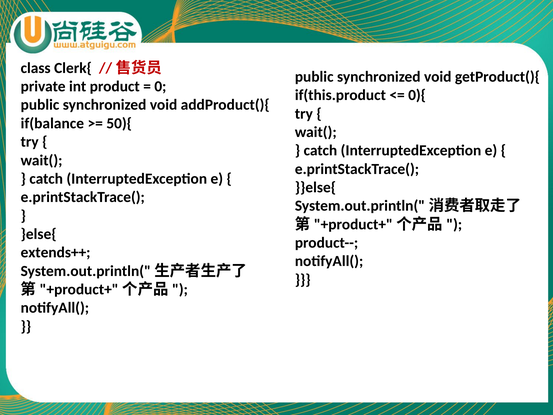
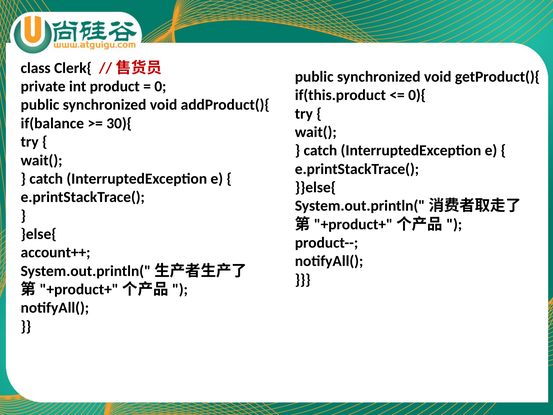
50){: 50){ -> 30){
extends++: extends++ -> account++
